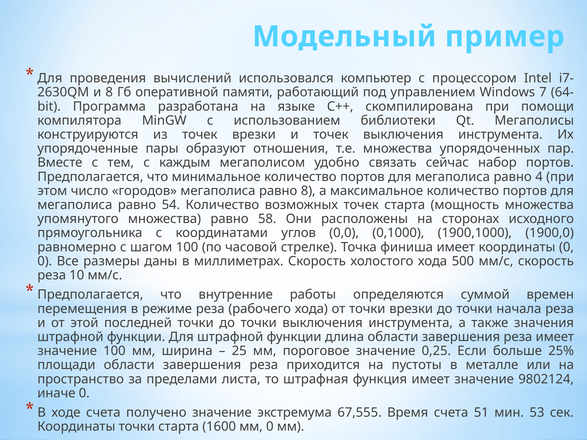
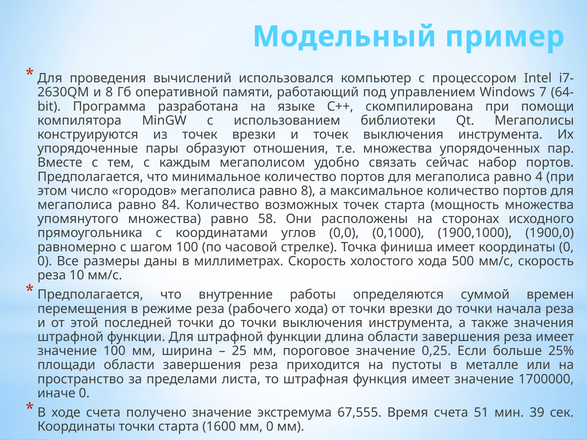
54: 54 -> 84
9802124: 9802124 -> 1700000
53: 53 -> 39
